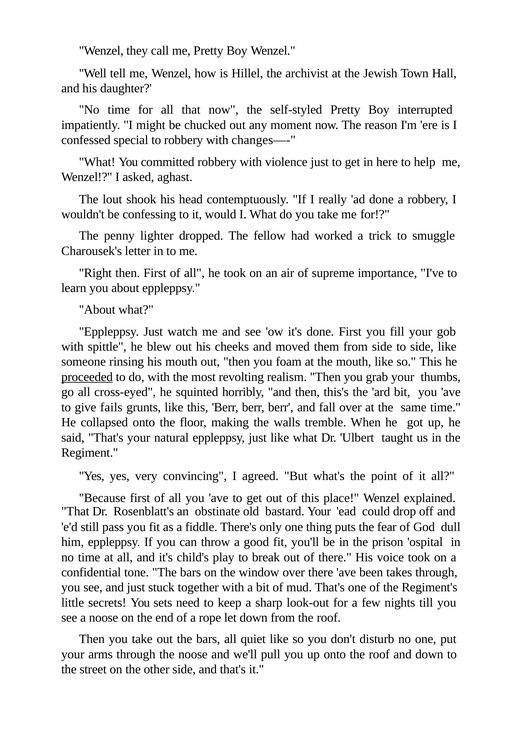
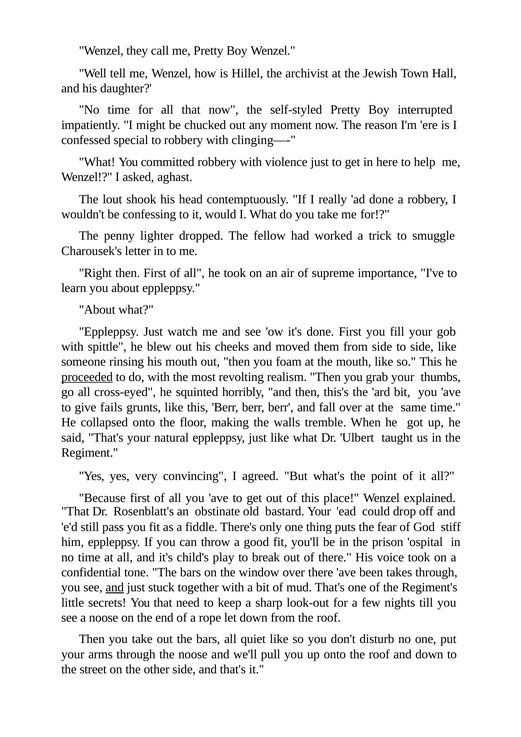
changes—-: changes—- -> clinging—-
dull: dull -> stiff
and at (115, 588) underline: none -> present
You sets: sets -> that
